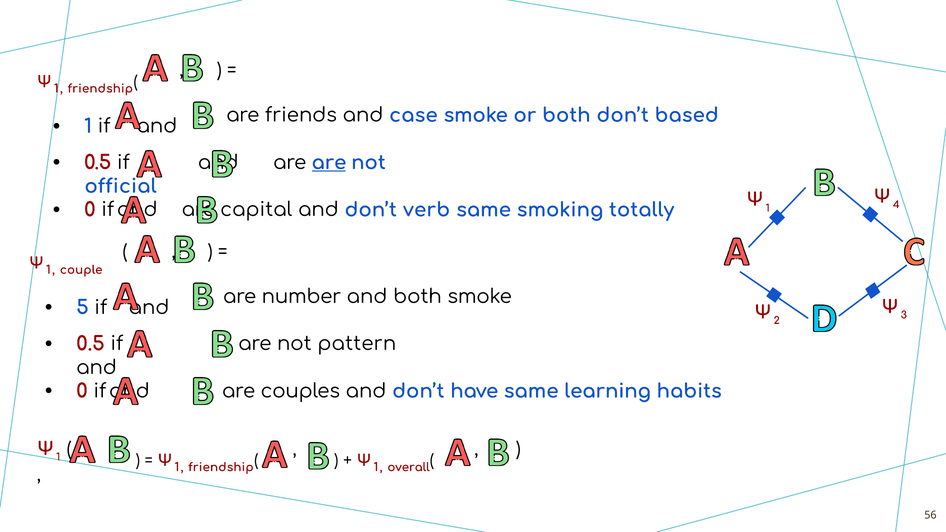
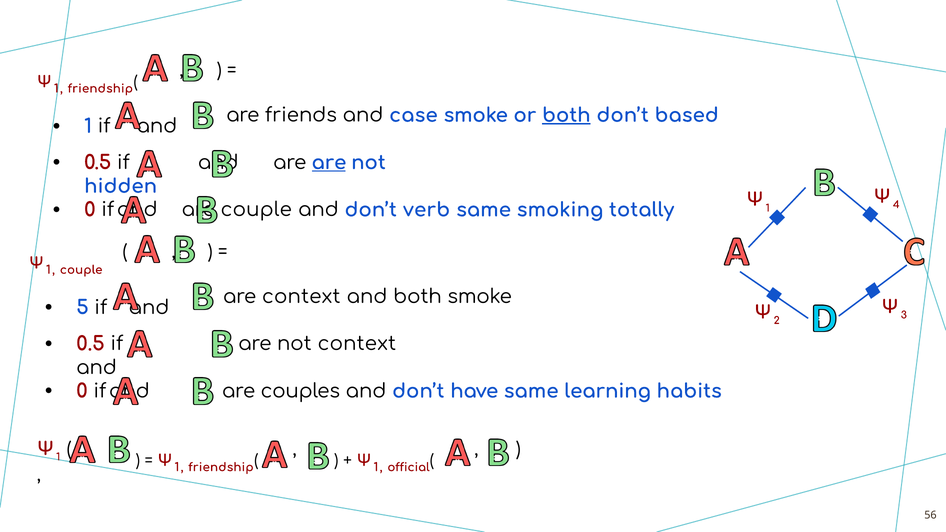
both at (566, 115) underline: none -> present
official: official -> hidden
capital at (256, 210): capital -> couple
are number: number -> context
not pattern: pattern -> context
overall: overall -> official
